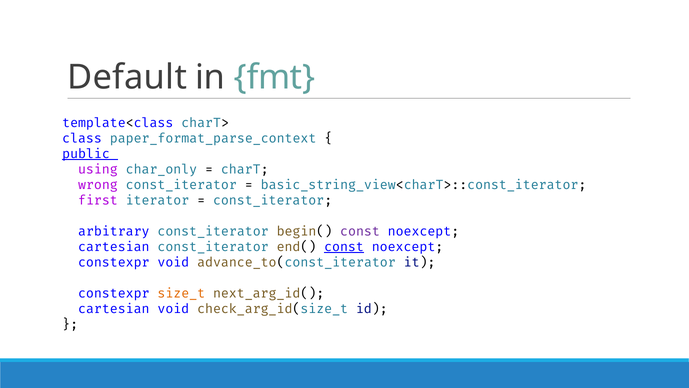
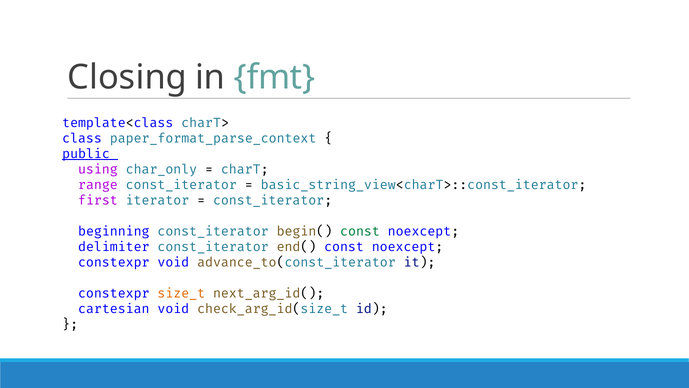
Default: Default -> Closing
wrong: wrong -> range
arbitrary: arbitrary -> beginning
const at (360, 231) colour: purple -> green
cartesian at (114, 247): cartesian -> delimiter
const at (344, 247) underline: present -> none
